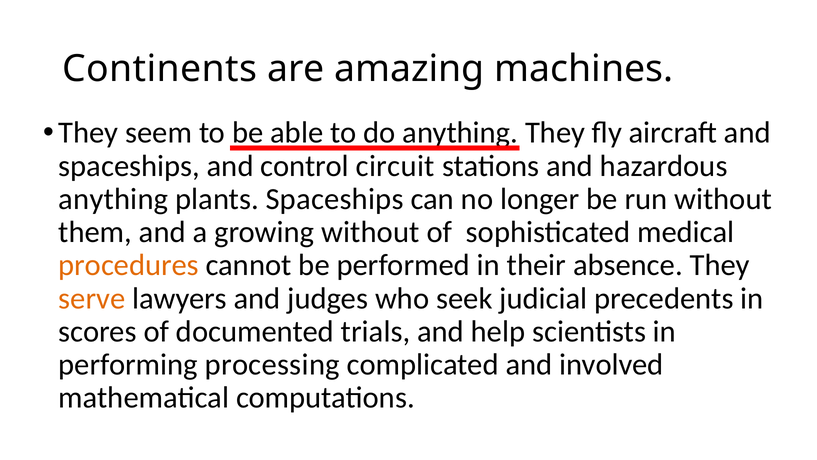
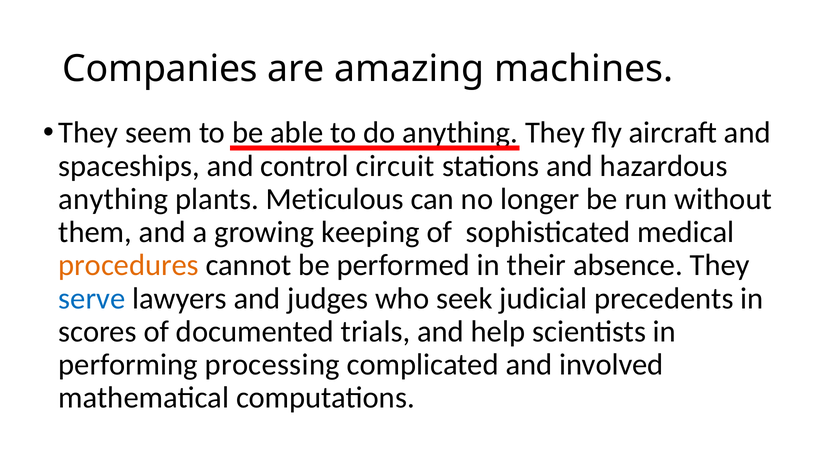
Continents: Continents -> Companies
plants Spaceships: Spaceships -> Meticulous
growing without: without -> keeping
serve colour: orange -> blue
